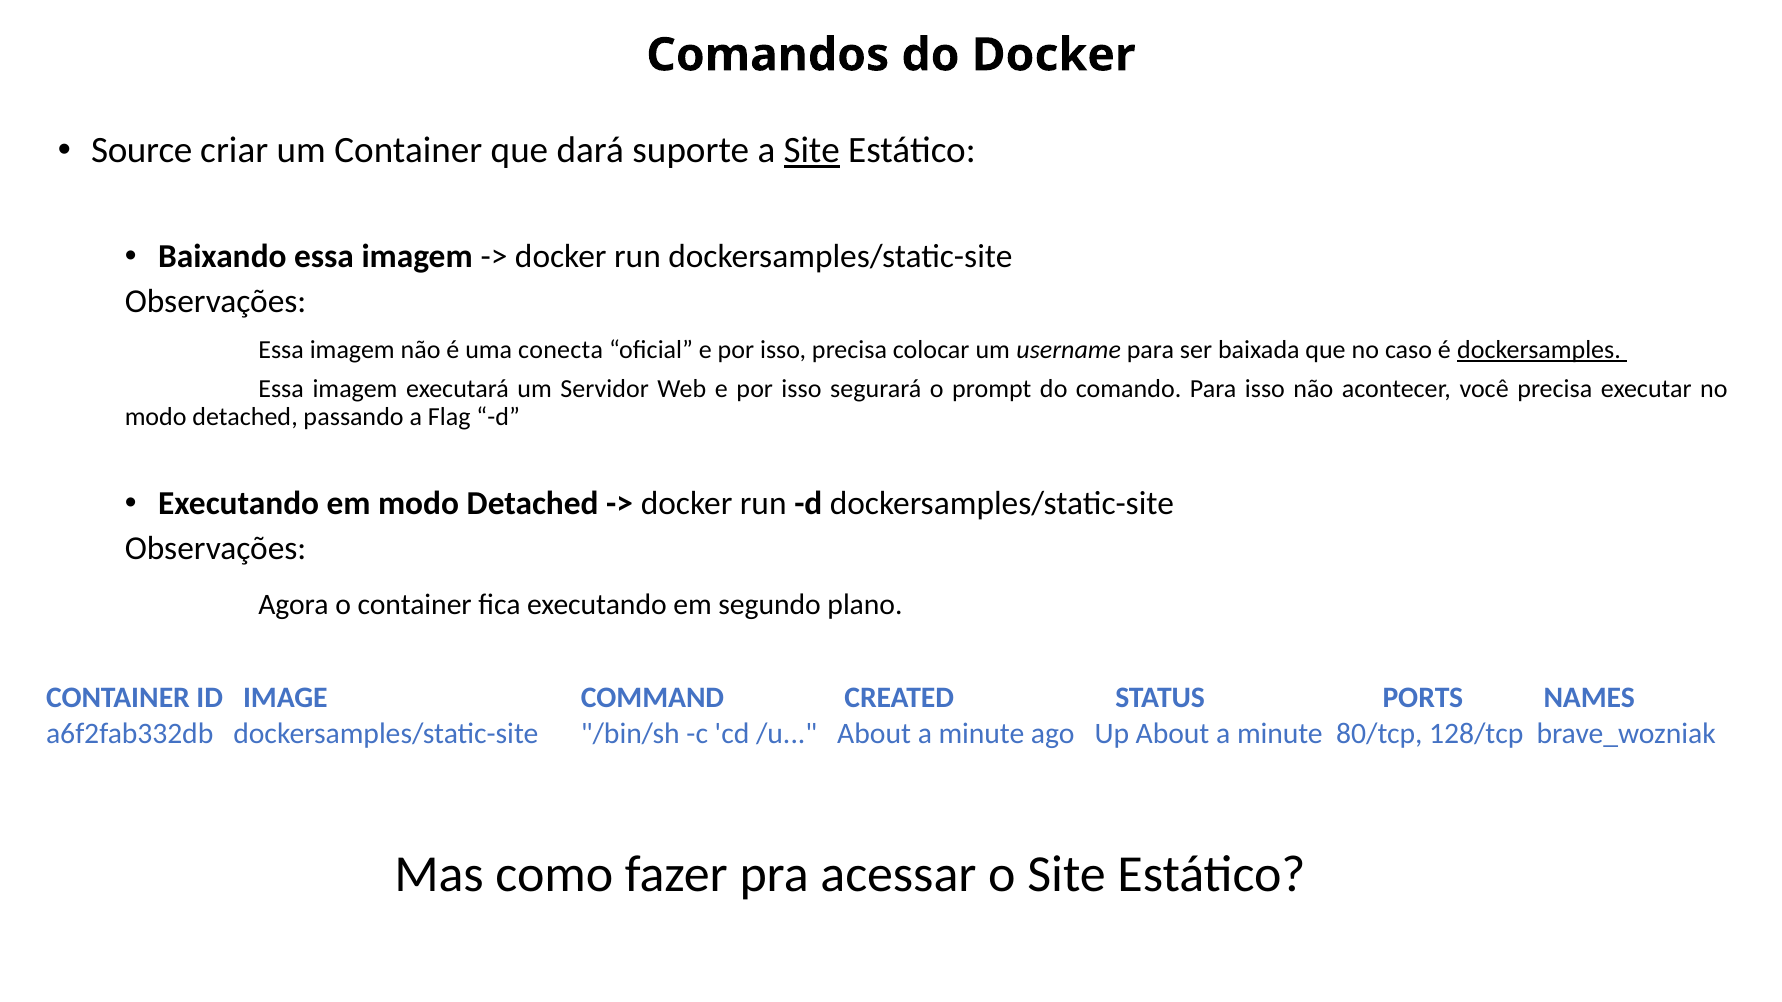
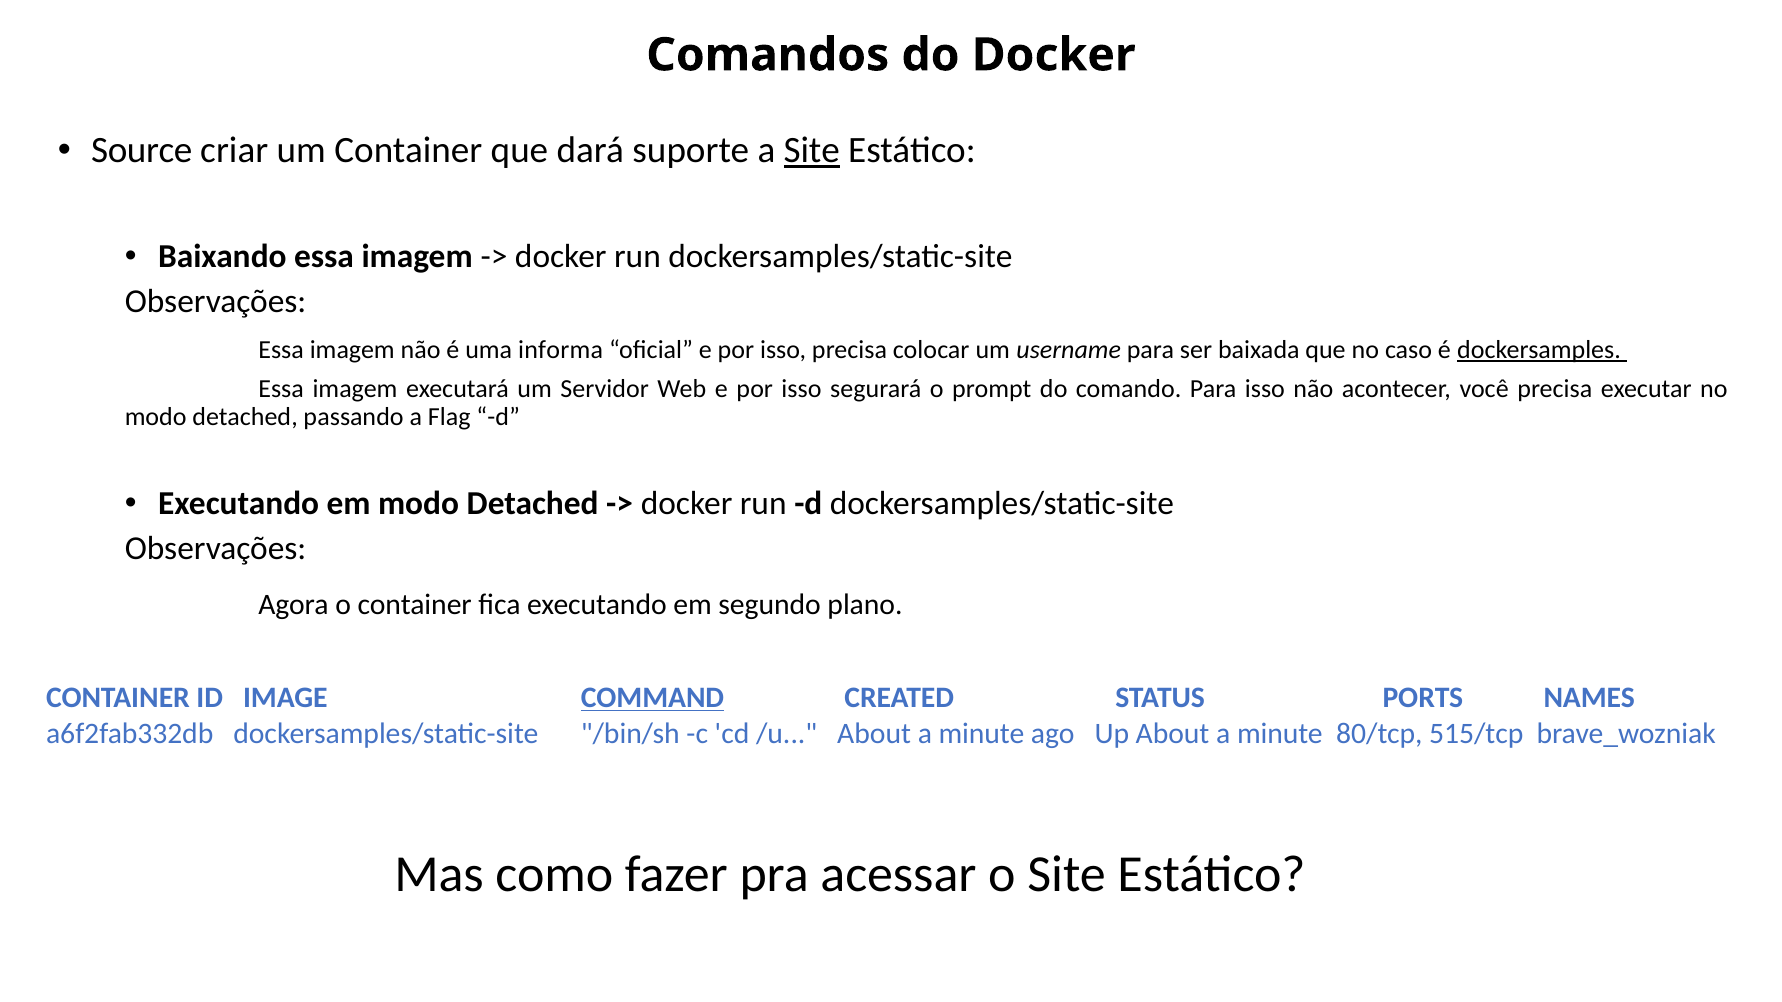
conecta: conecta -> informa
COMMAND underline: none -> present
128/tcp: 128/tcp -> 515/tcp
